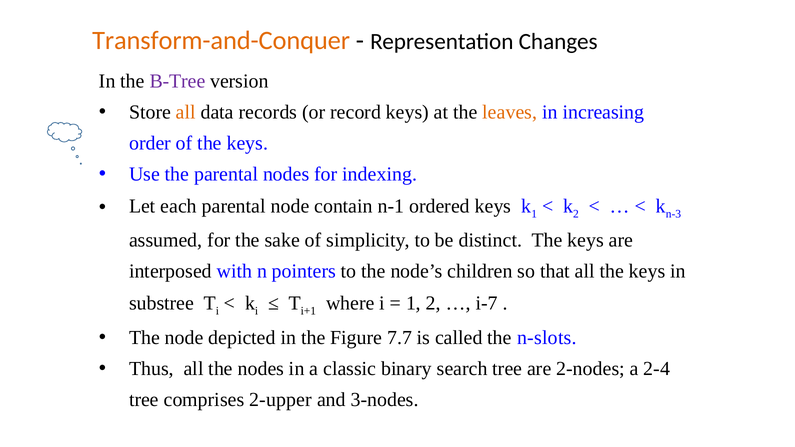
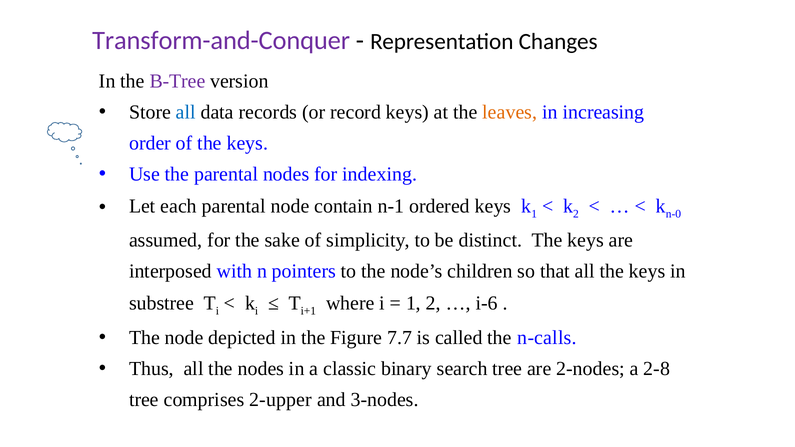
Transform-and-Conquer colour: orange -> purple
all at (186, 112) colour: orange -> blue
n-3: n-3 -> n-0
i-7: i-7 -> i-6
n-slots: n-slots -> n-calls
2-4: 2-4 -> 2-8
